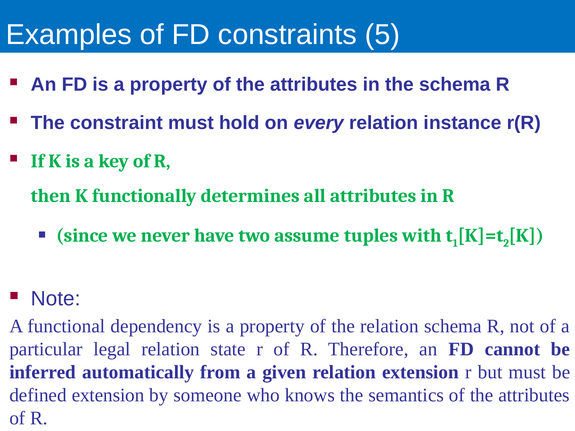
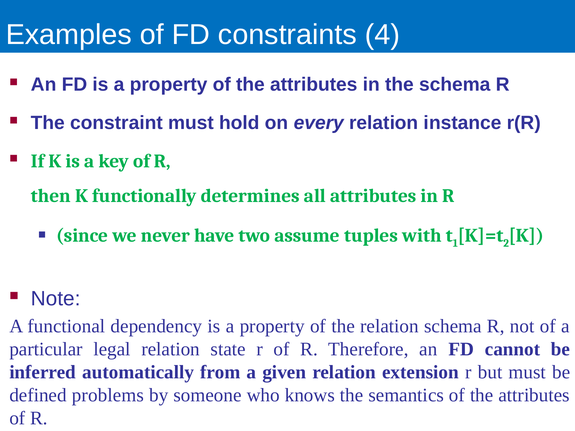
5: 5 -> 4
defined extension: extension -> problems
